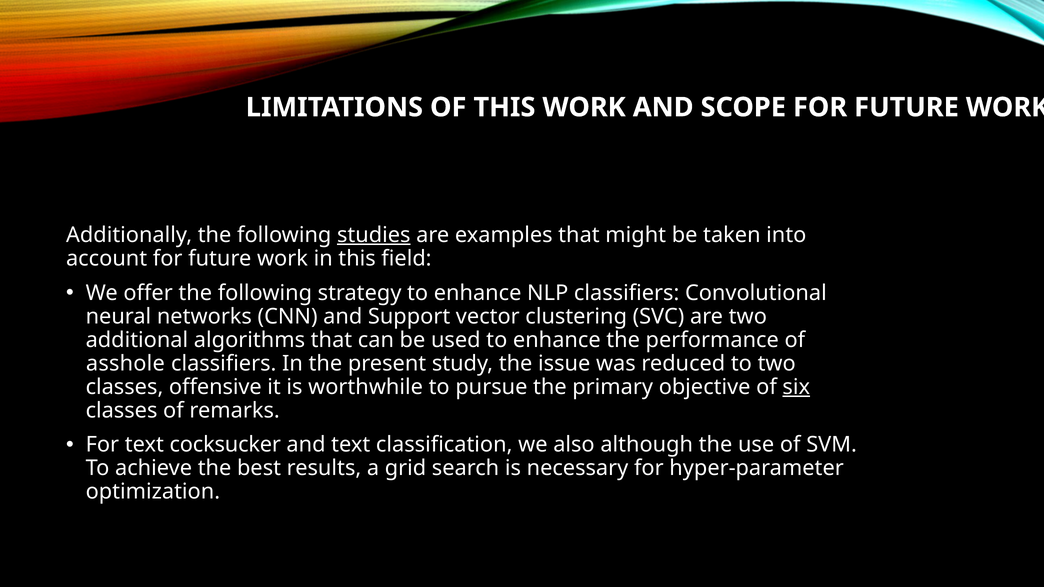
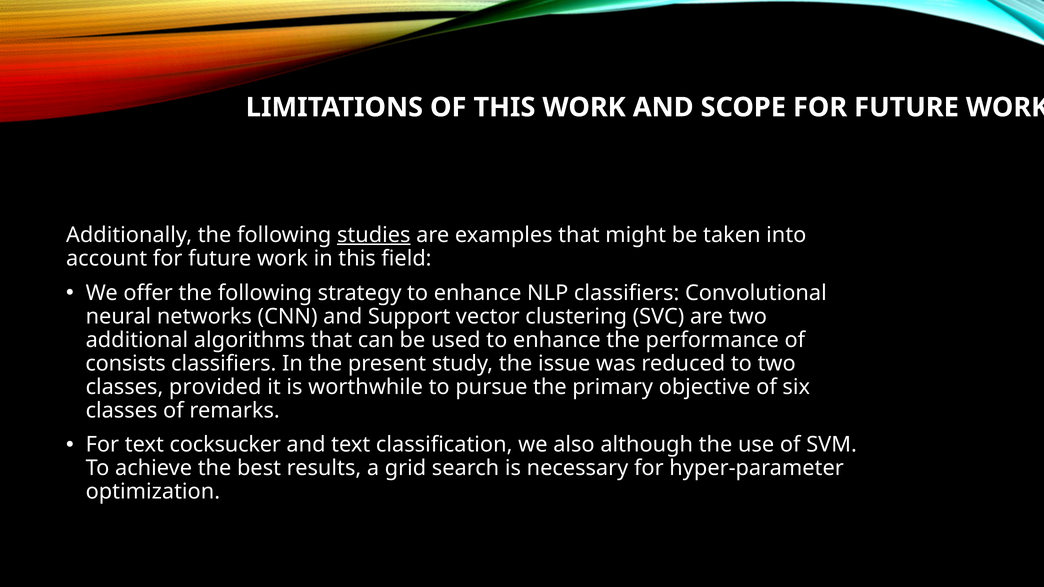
asshole: asshole -> consists
offensive: offensive -> provided
six underline: present -> none
